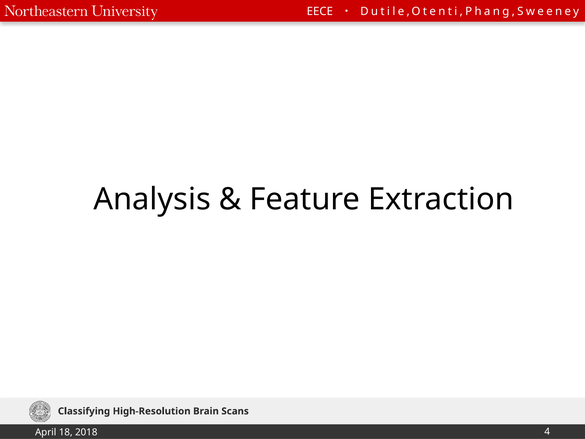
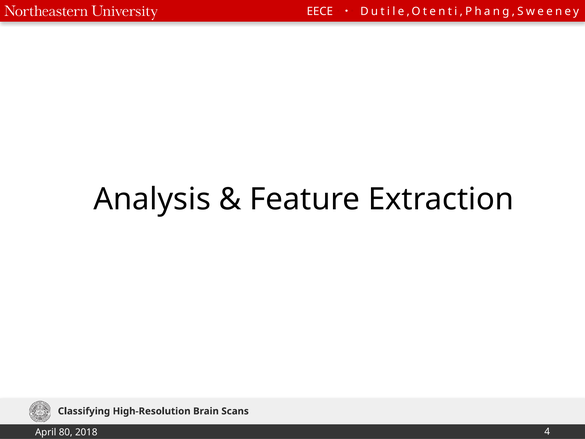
18: 18 -> 80
